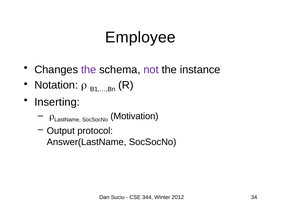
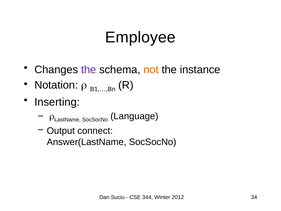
not colour: purple -> orange
Motivation: Motivation -> Language
protocol: protocol -> connect
